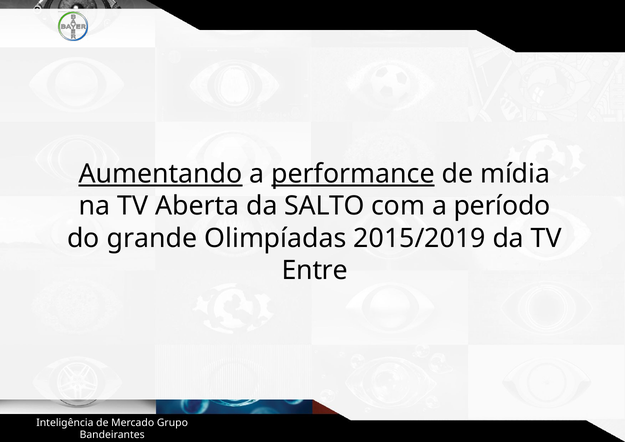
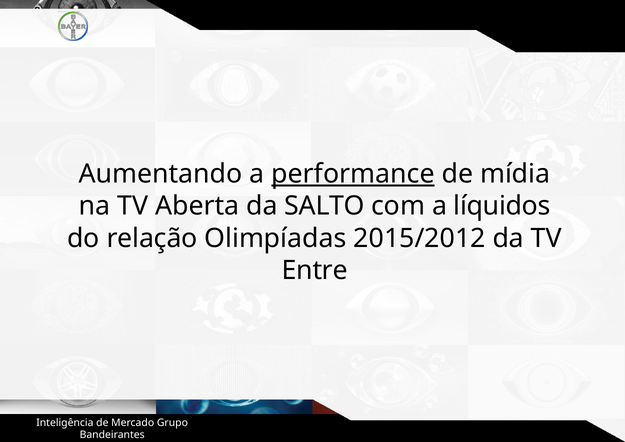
Aumentando underline: present -> none
período: período -> líquidos
grande: grande -> relação
2015/2019: 2015/2019 -> 2015/2012
